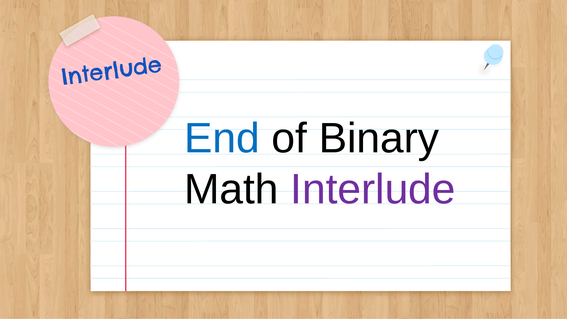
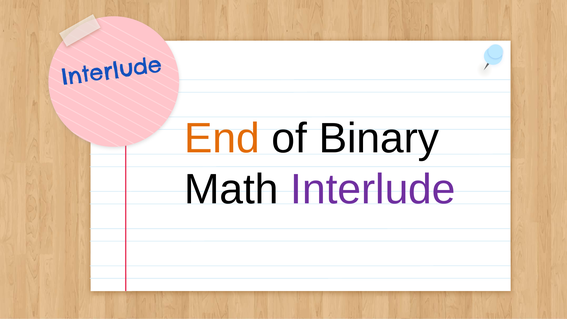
End colour: blue -> orange
